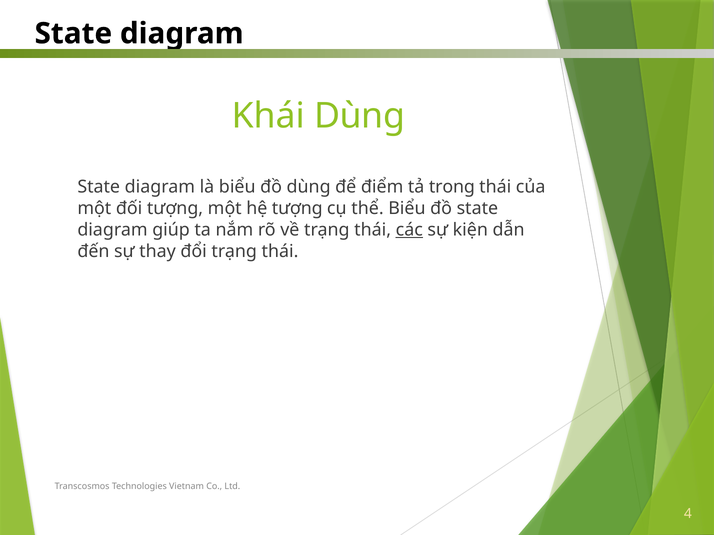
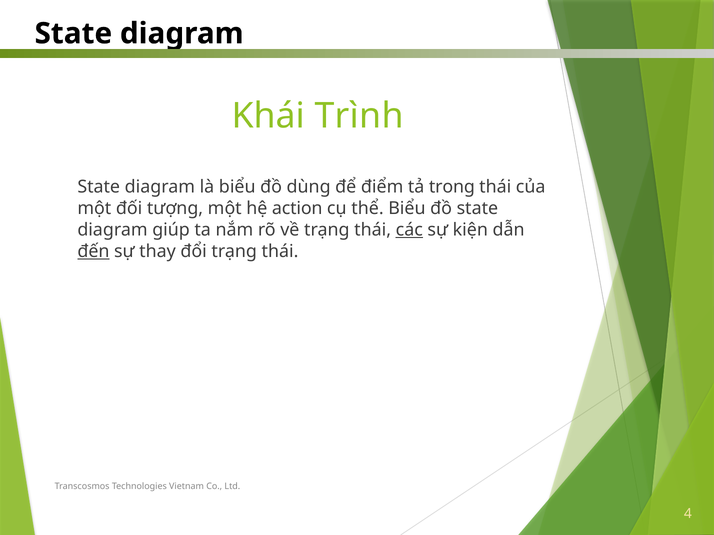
Khái Dùng: Dùng -> Trình
hệ tượng: tượng -> action
đến underline: none -> present
